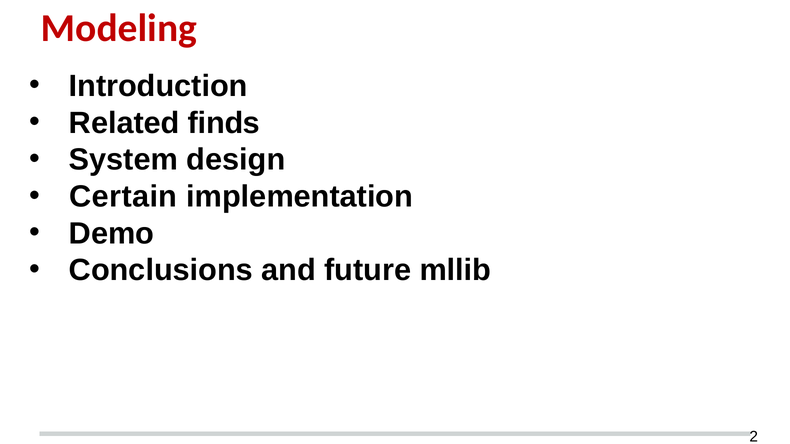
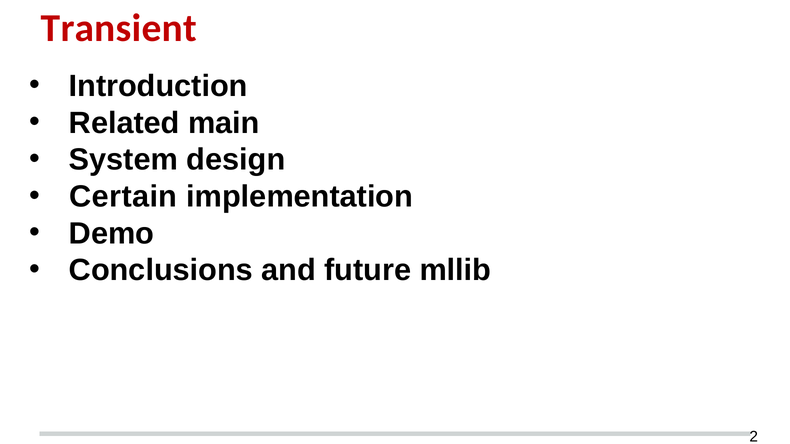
Modeling: Modeling -> Transient
finds: finds -> main
